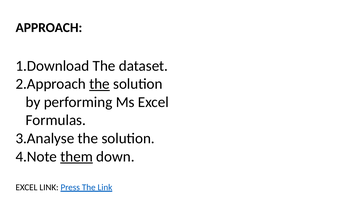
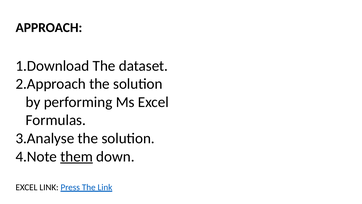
the at (100, 84) underline: present -> none
